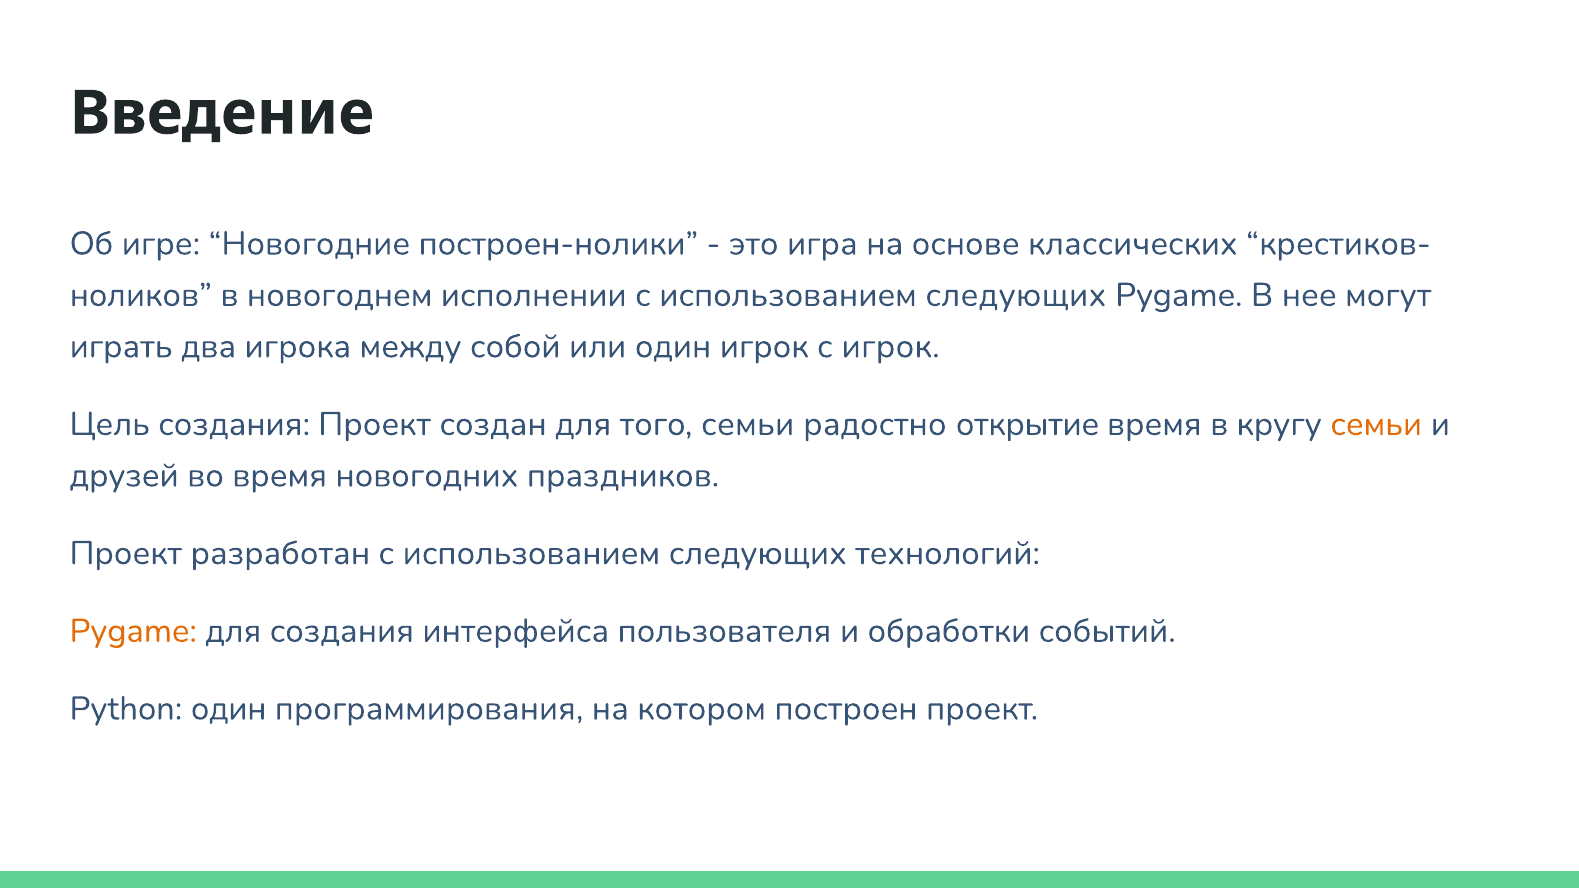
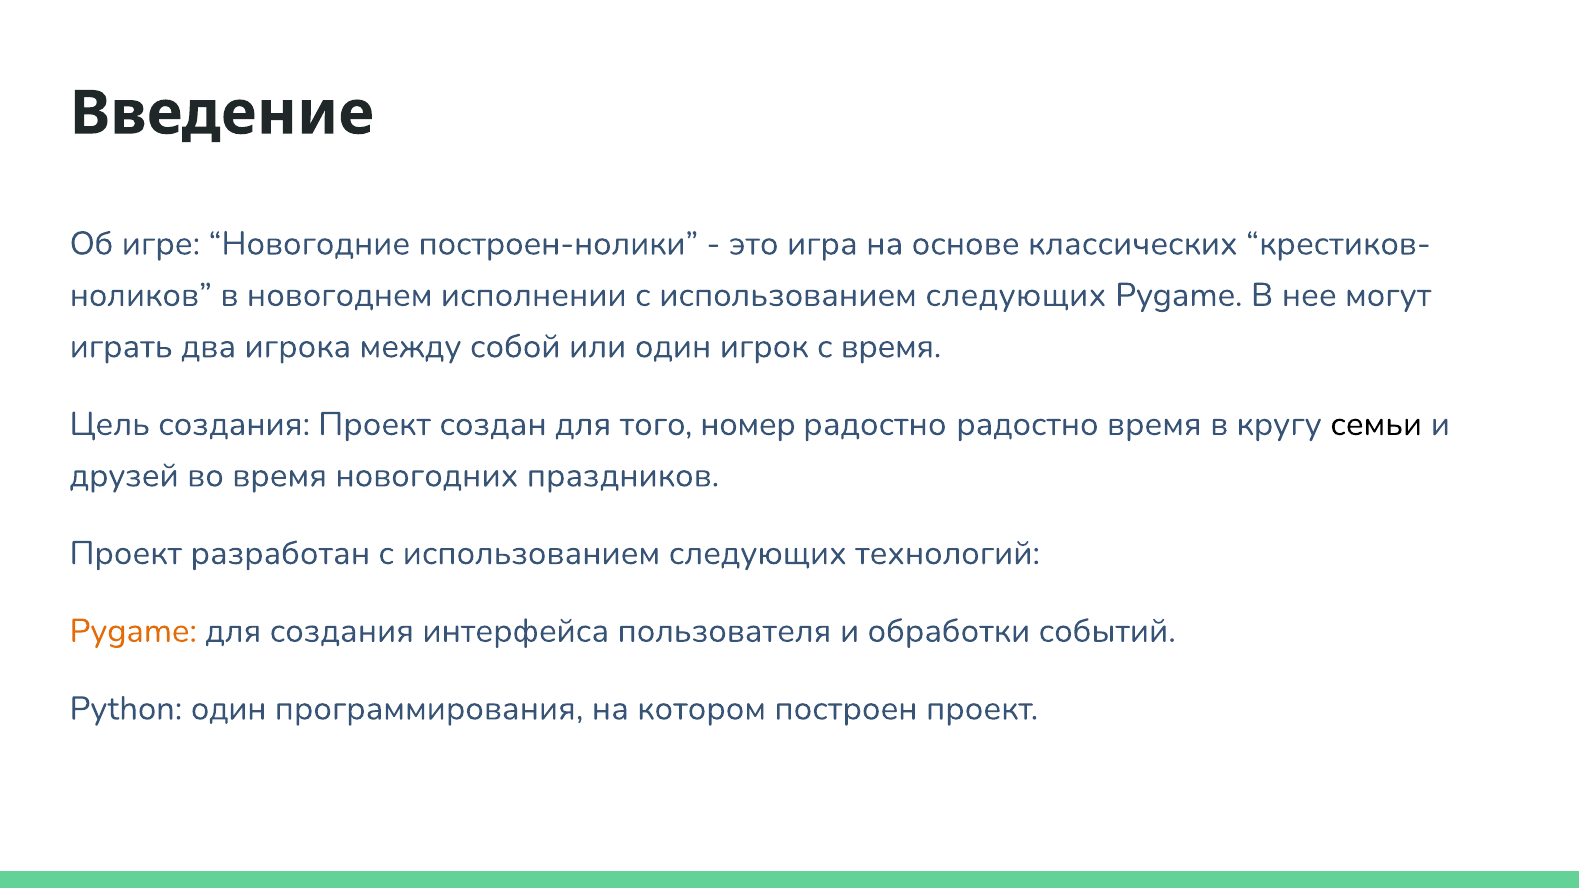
с игрок: игрок -> время
того семьи: семьи -> номер
радостно открытие: открытие -> радостно
семьи at (1376, 424) colour: orange -> black
